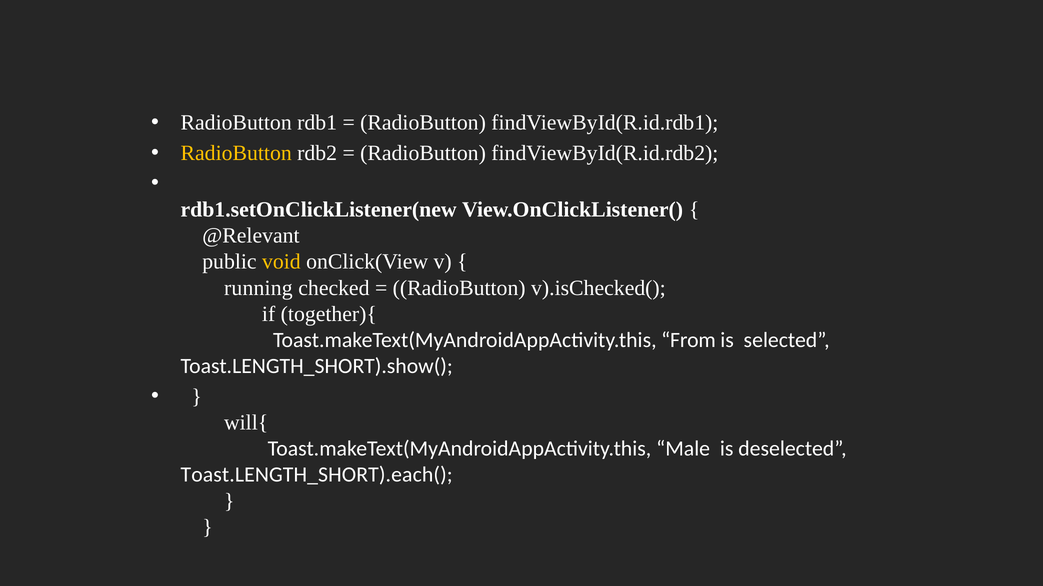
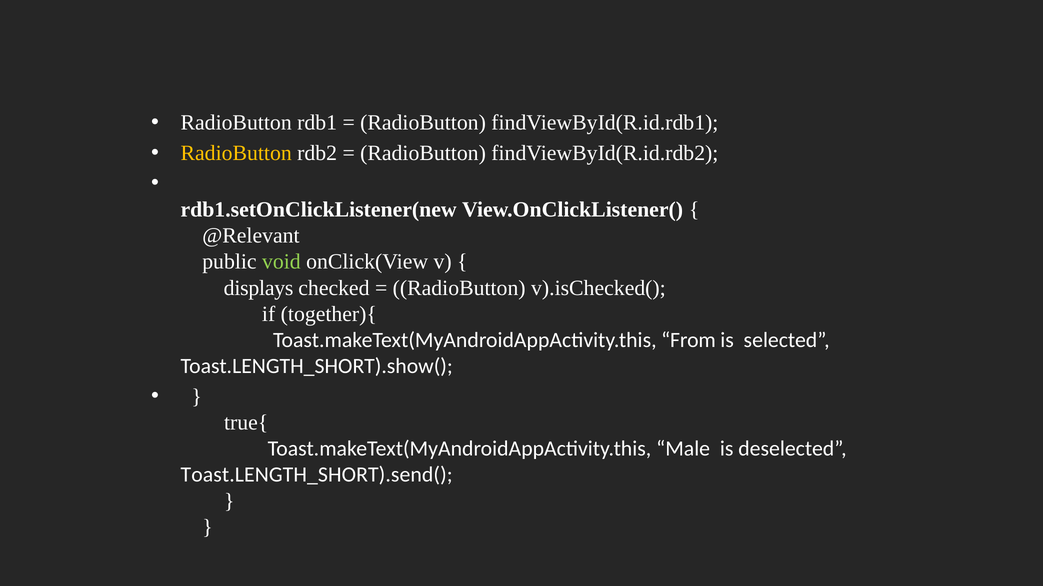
void colour: yellow -> light green
running: running -> displays
will{: will{ -> true{
Toast.LENGTH_SHORT).each(: Toast.LENGTH_SHORT).each( -> Toast.LENGTH_SHORT).send(
